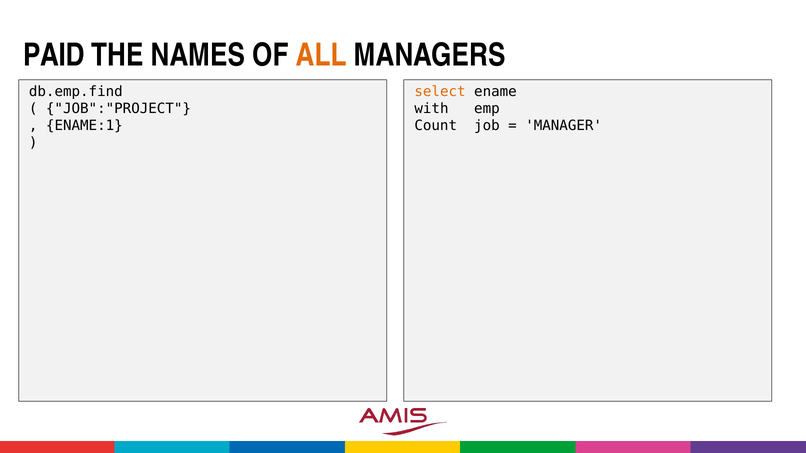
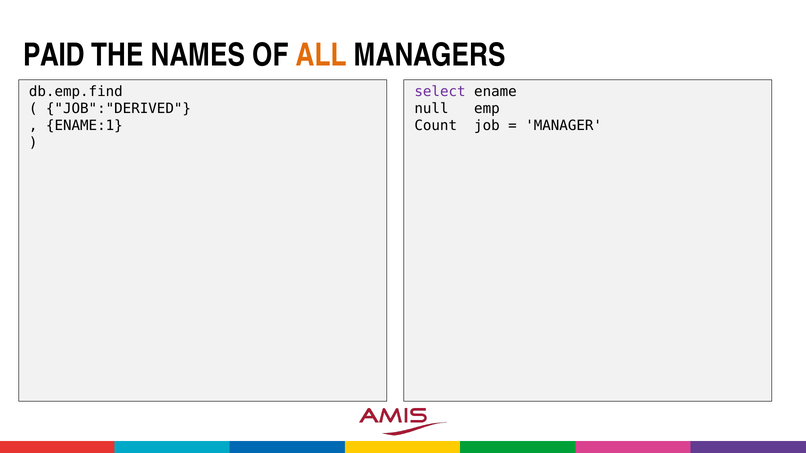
select colour: orange -> purple
JOB":"PROJECT: JOB":"PROJECT -> JOB":"DERIVED
with: with -> null
